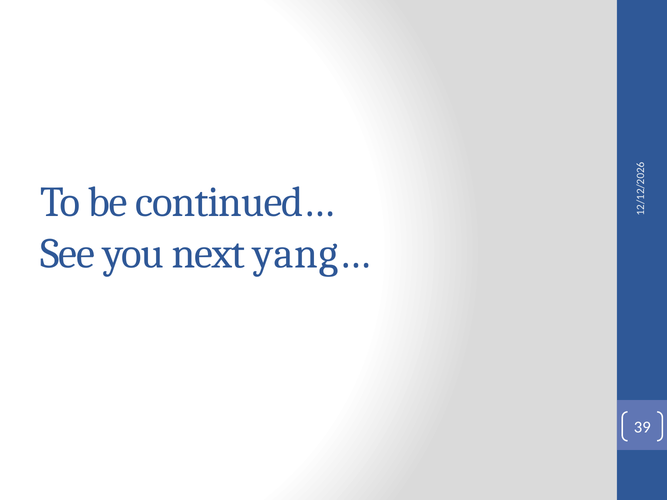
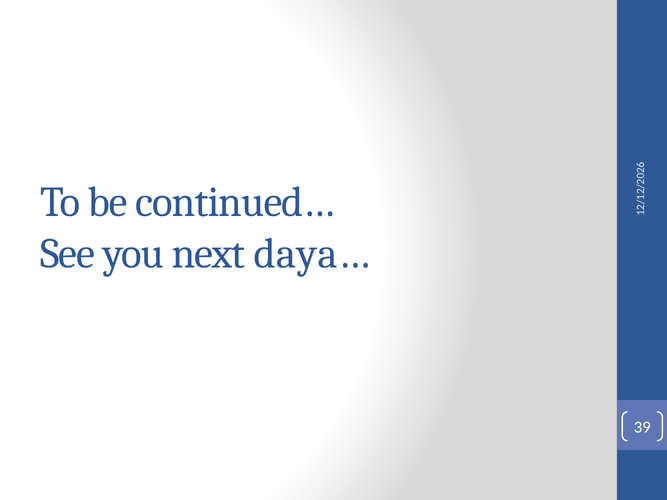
yang…: yang… -> daya…
